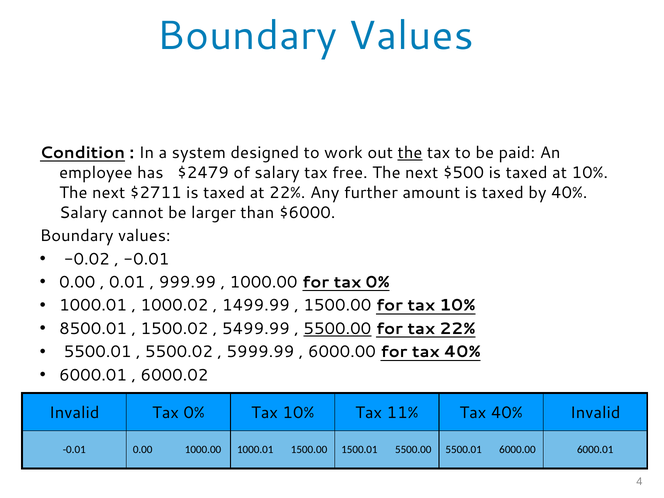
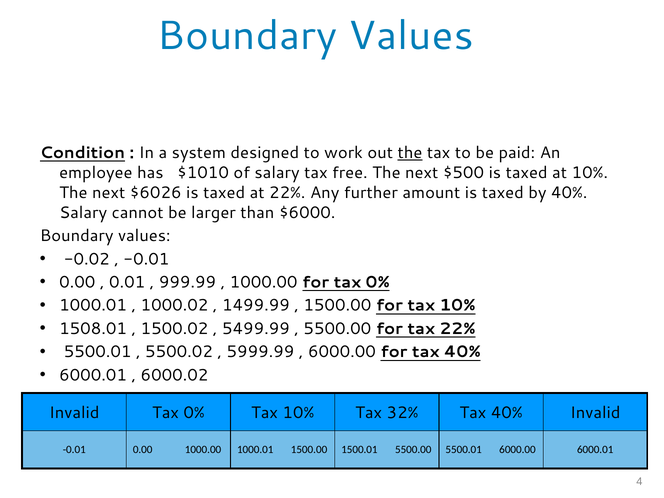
$2479: $2479 -> $1010
$2711: $2711 -> $6026
8500.01: 8500.01 -> 1508.01
5500.00 at (337, 329) underline: present -> none
11%: 11% -> 32%
